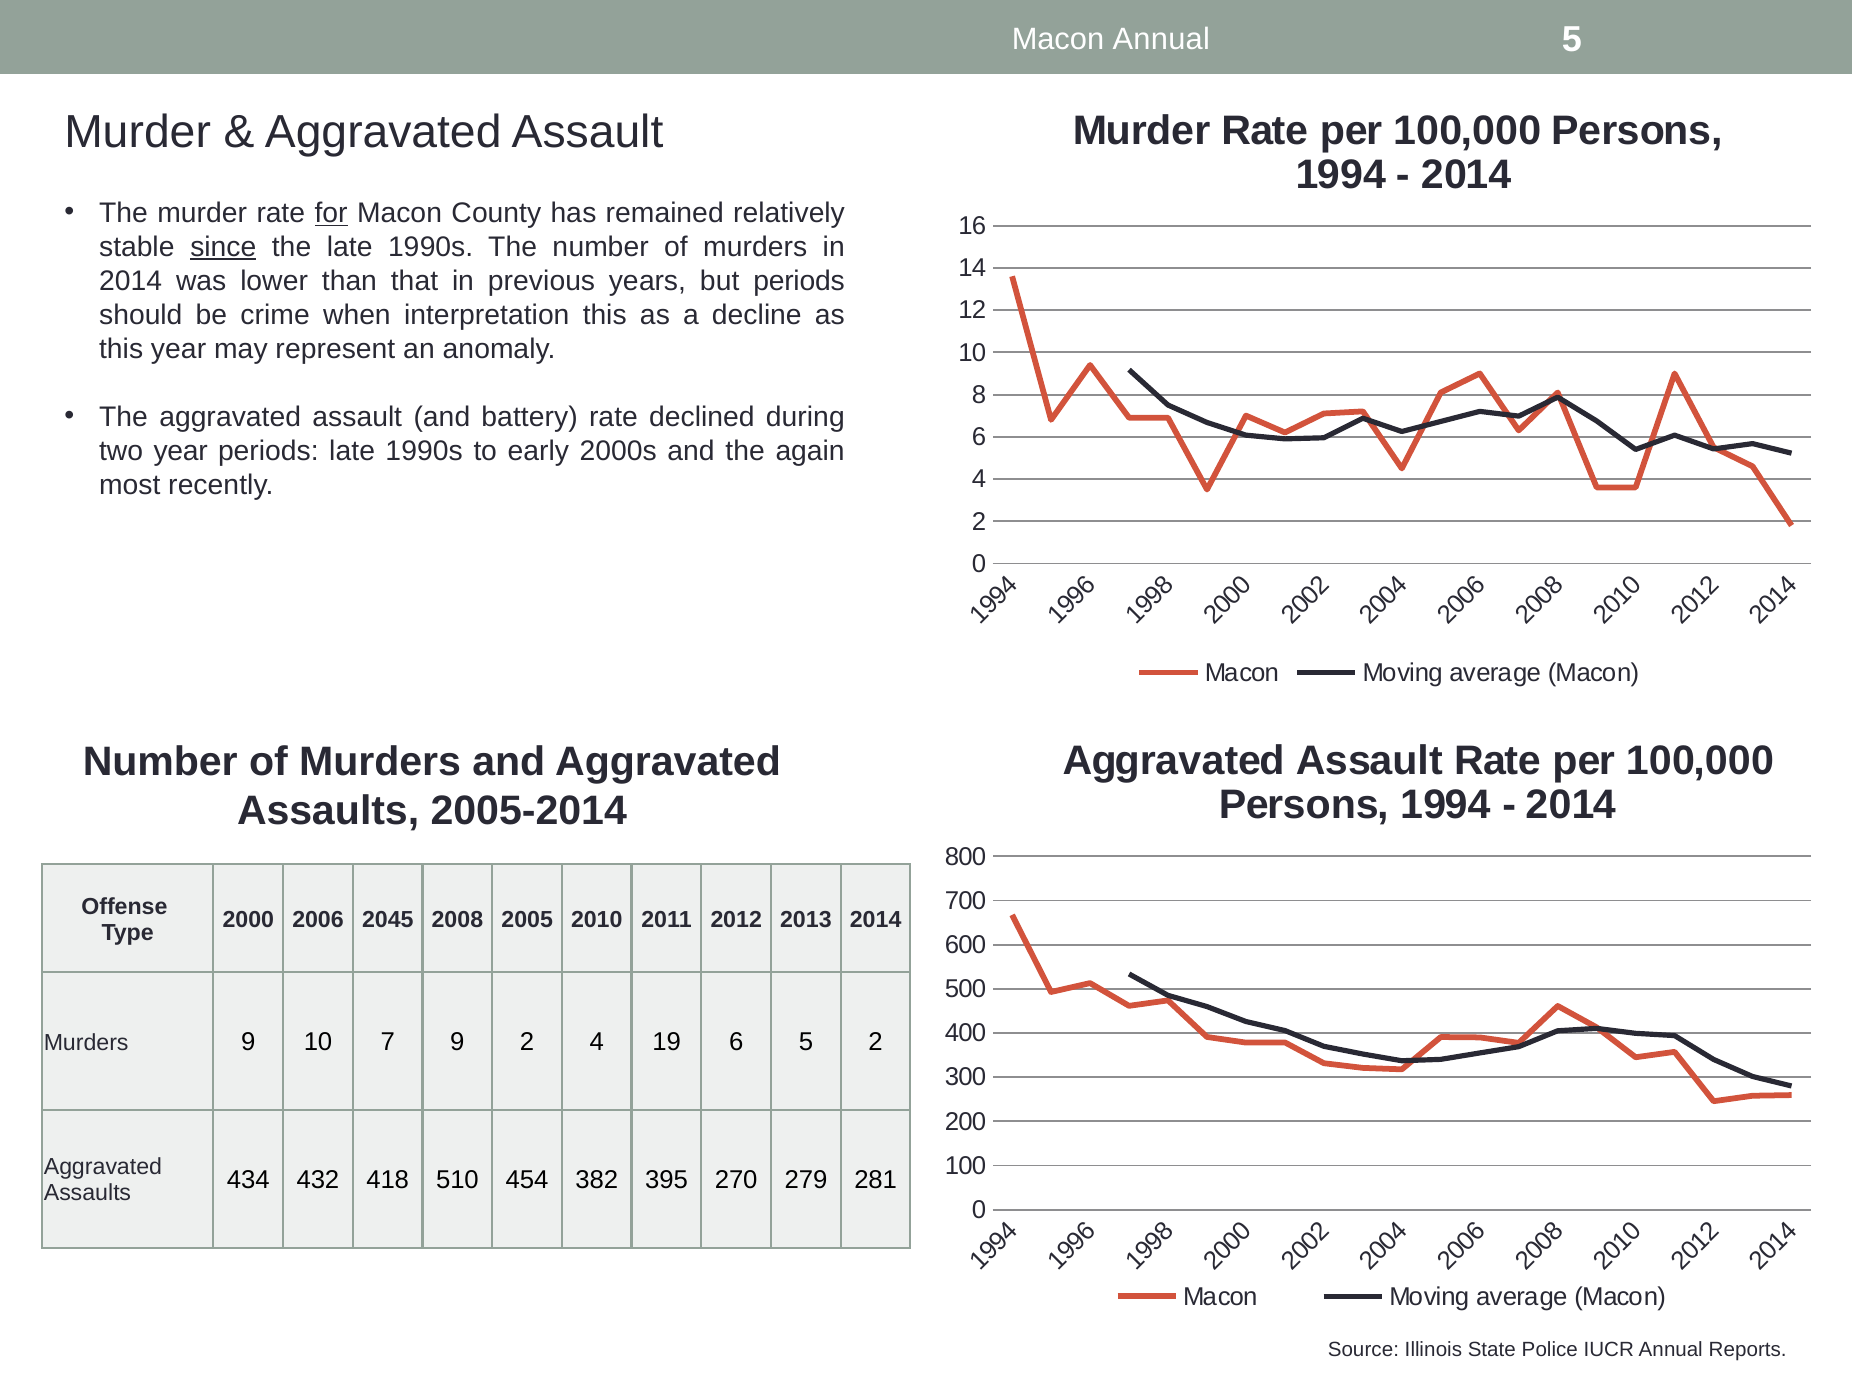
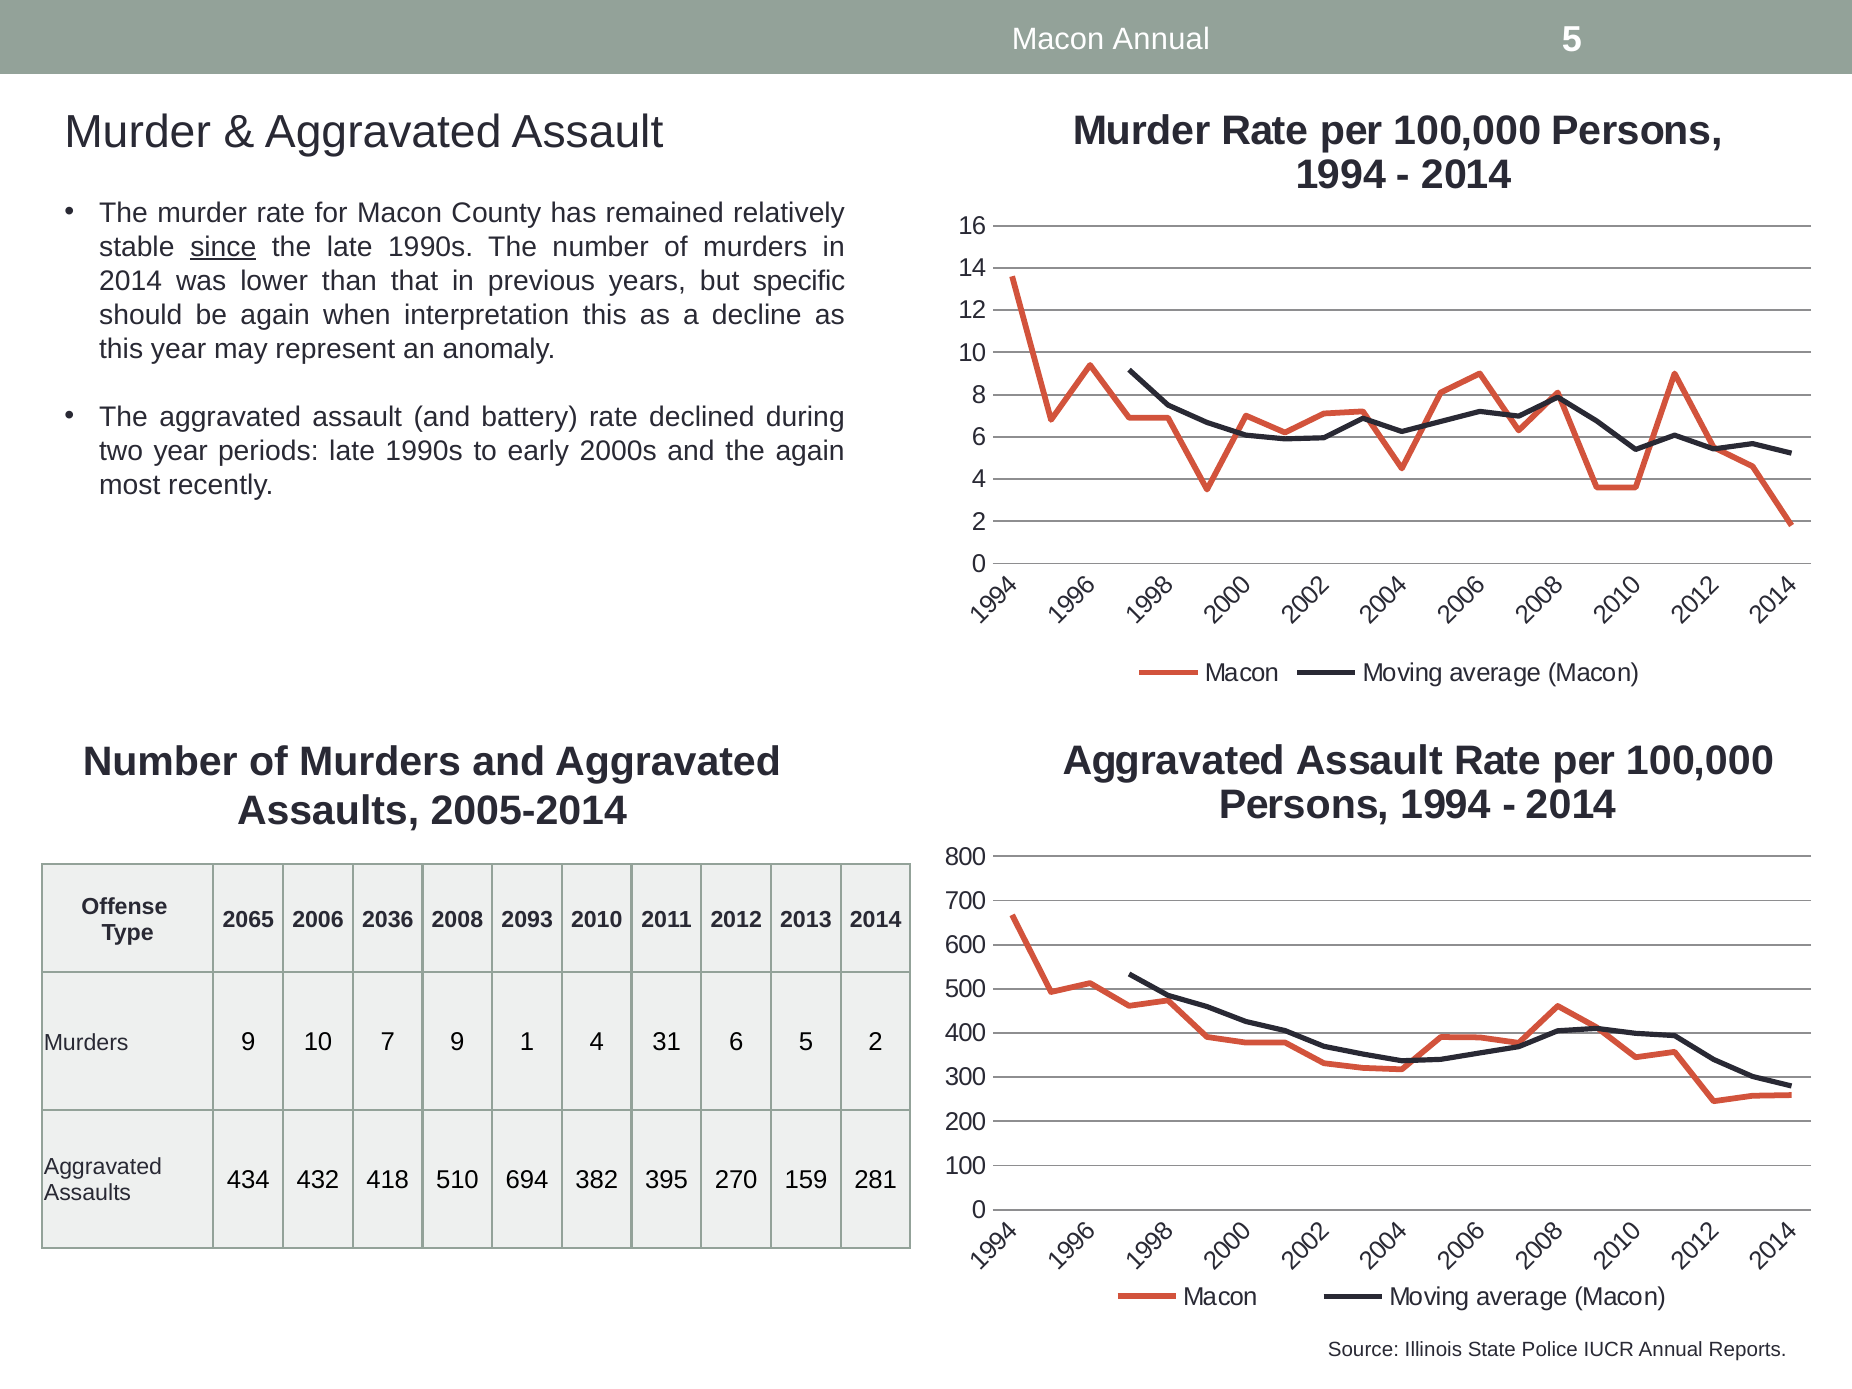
for underline: present -> none
but periods: periods -> specific
be crime: crime -> again
2000: 2000 -> 2065
2045: 2045 -> 2036
2005: 2005 -> 2093
9 2: 2 -> 1
19: 19 -> 31
454: 454 -> 694
279: 279 -> 159
